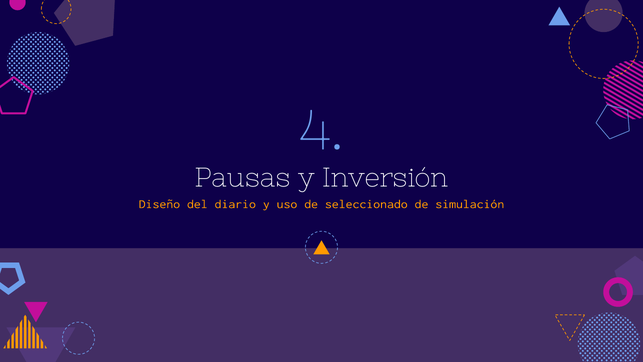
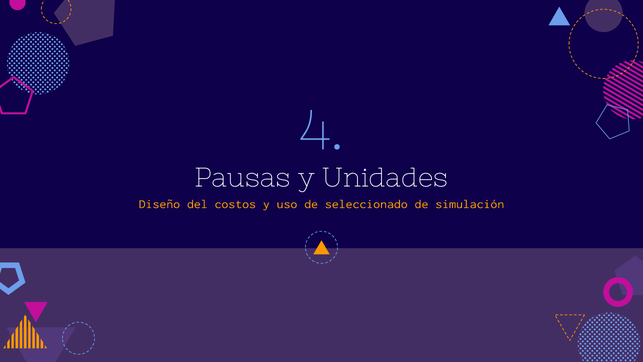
Inversión: Inversión -> Unidades
diario: diario -> costos
